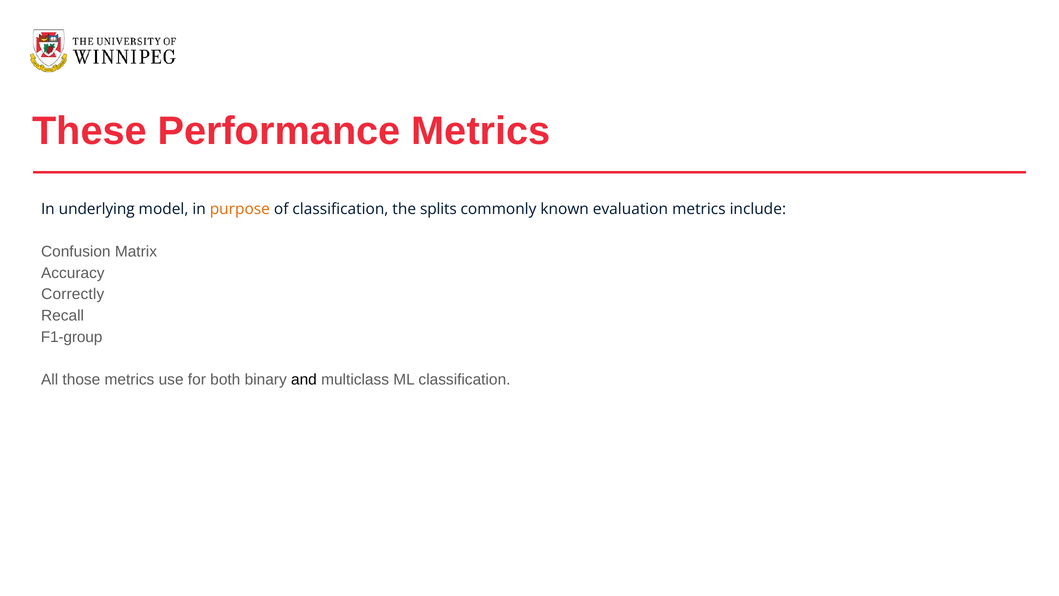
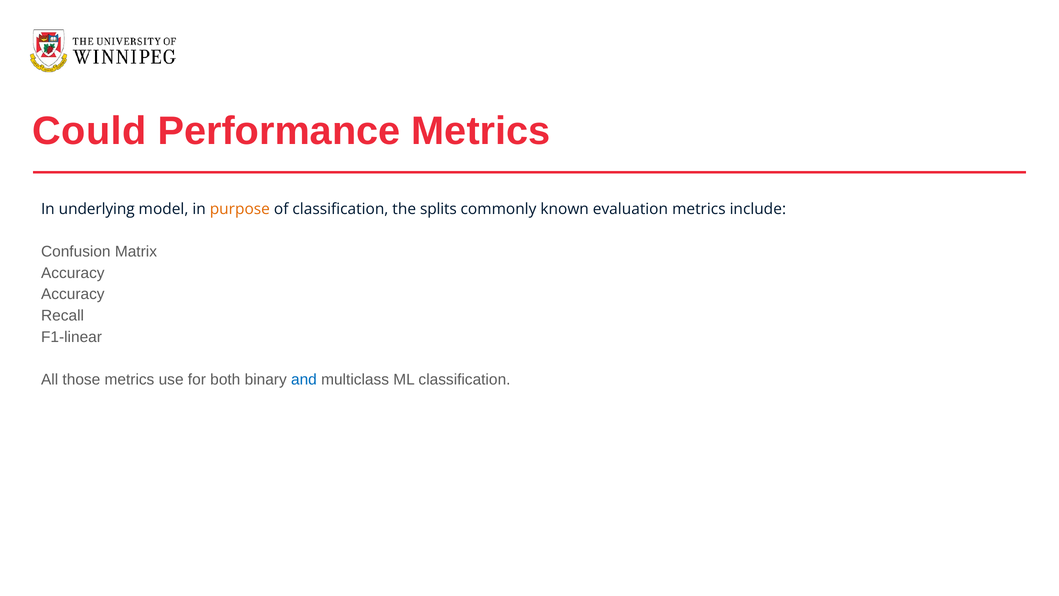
These: These -> Could
Correctly at (73, 294): Correctly -> Accuracy
F1-group: F1-group -> F1-linear
and colour: black -> blue
